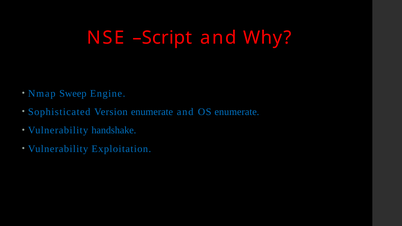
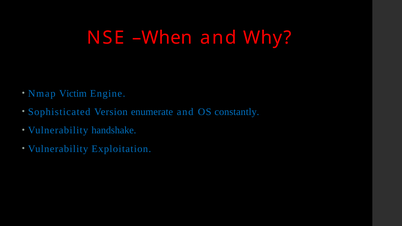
Script: Script -> When
Sweep: Sweep -> Victim
OS enumerate: enumerate -> constantly
